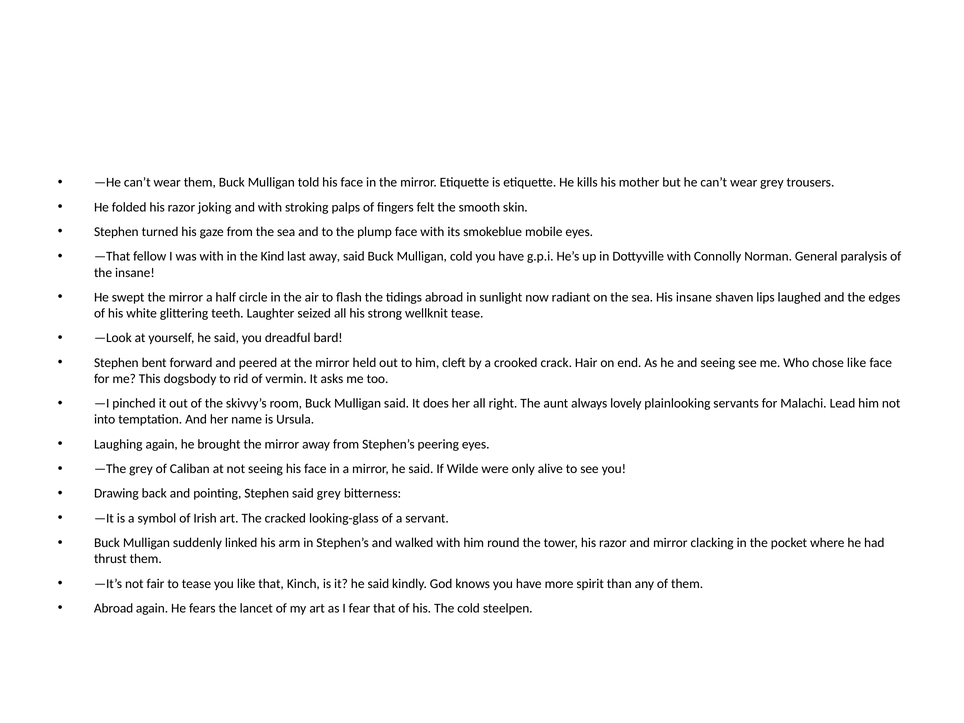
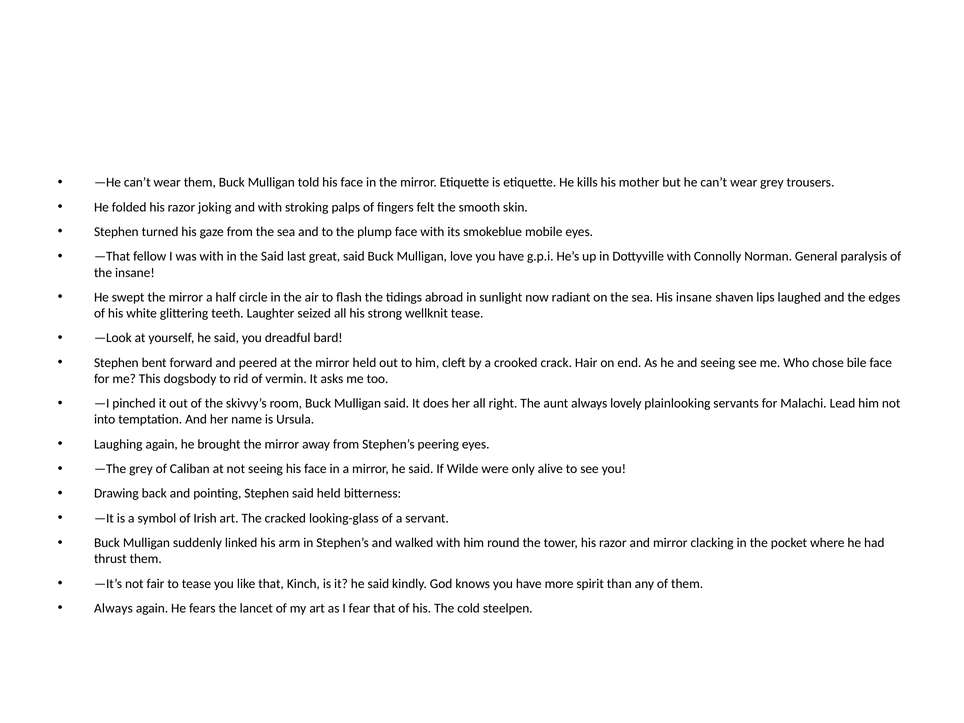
the Kind: Kind -> Said
last away: away -> great
Mulligan cold: cold -> love
chose like: like -> bile
said grey: grey -> held
Abroad at (114, 608): Abroad -> Always
